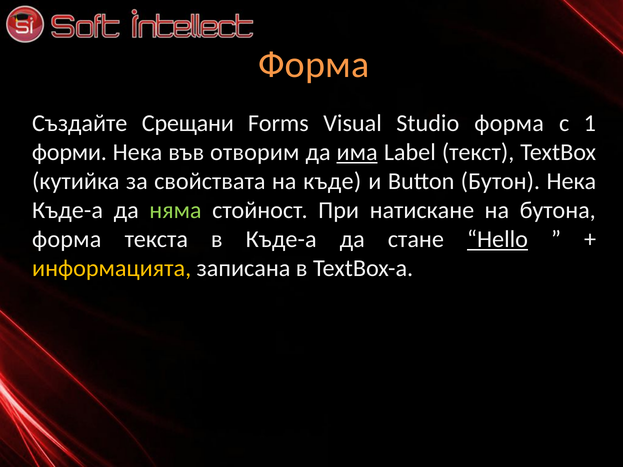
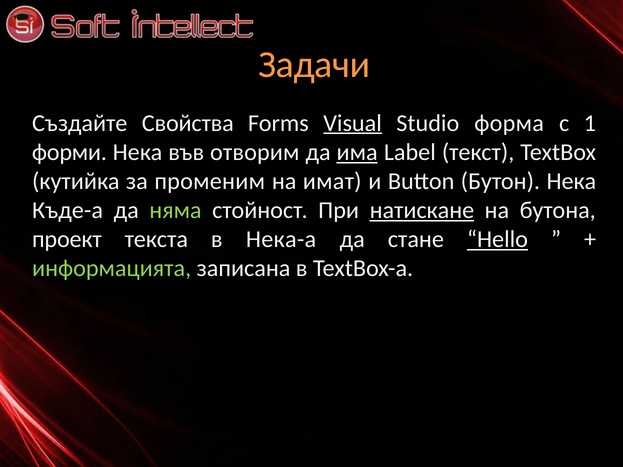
Форма at (314, 65): Форма -> Задачи
Срещани: Срещани -> Свойства
Visual underline: none -> present
свойствата: свойствата -> променим
къде: къде -> имат
натискане underline: none -> present
форма at (67, 239): форма -> проект
в Къде-a: Къде-a -> Нека-a
информацията colour: yellow -> light green
